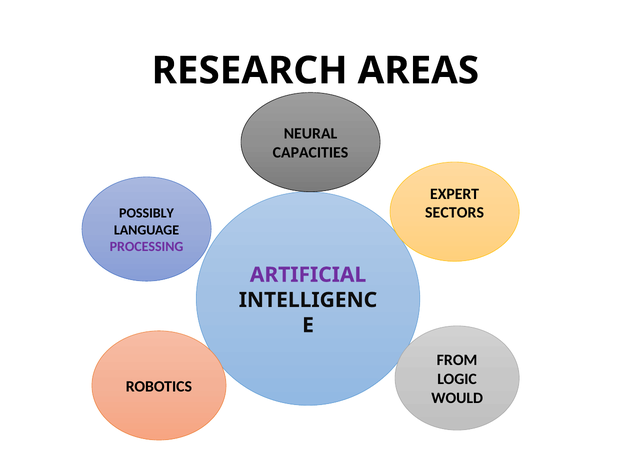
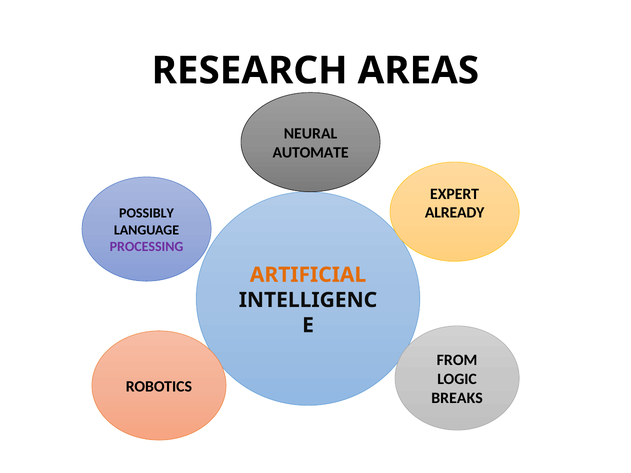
CAPACITIES: CAPACITIES -> AUTOMATE
SECTORS: SECTORS -> ALREADY
ARTIFICIAL colour: purple -> orange
WOULD: WOULD -> BREAKS
